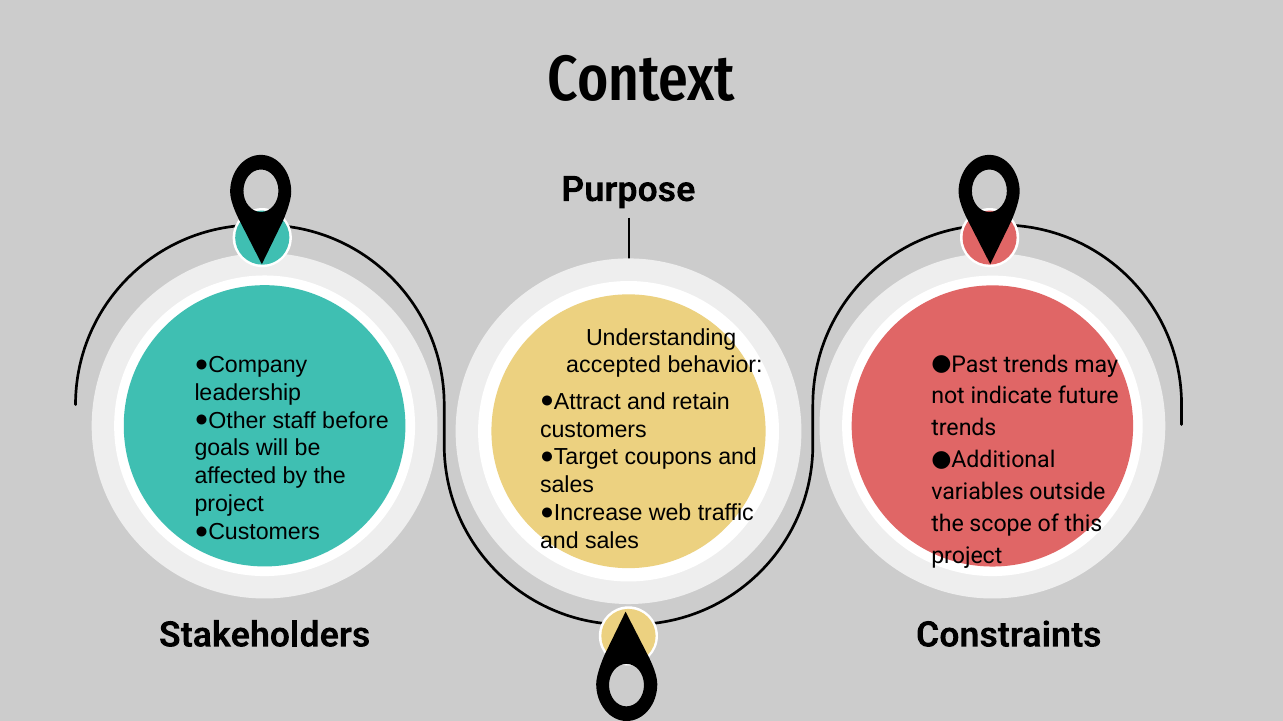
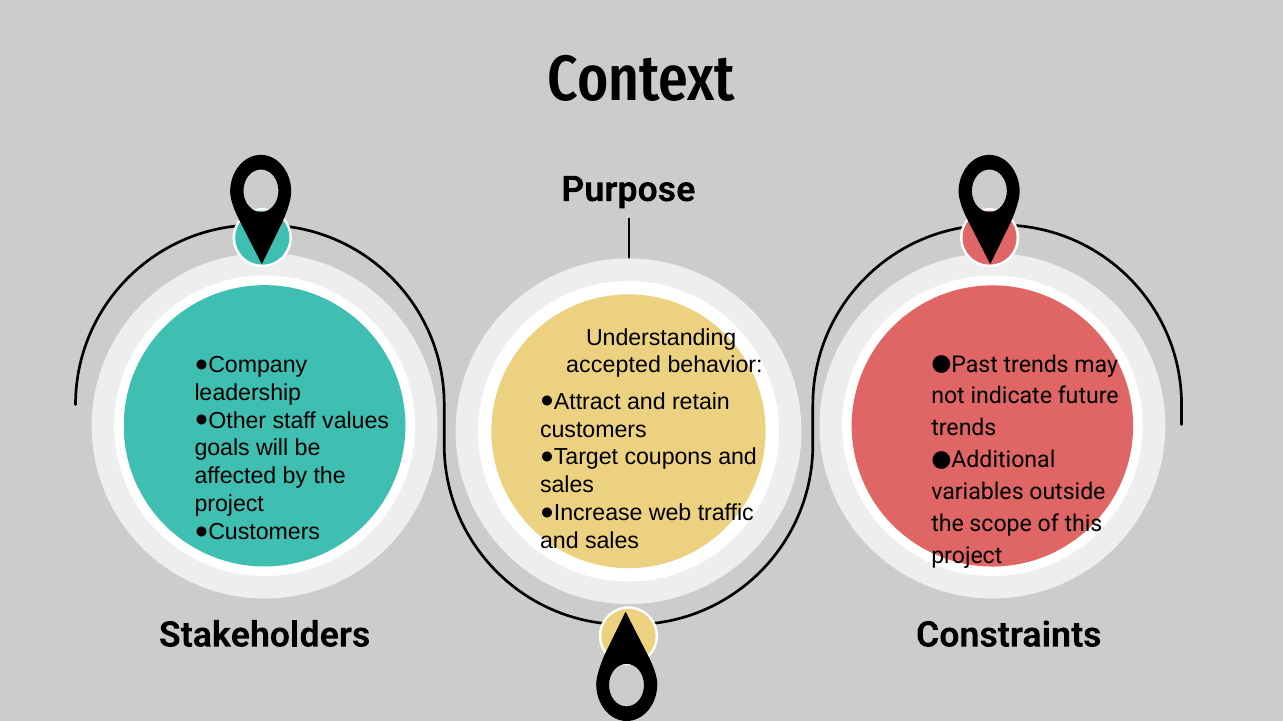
before: before -> values
